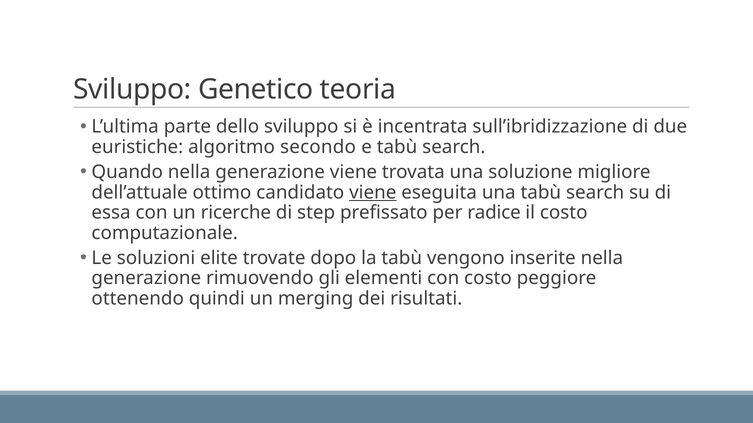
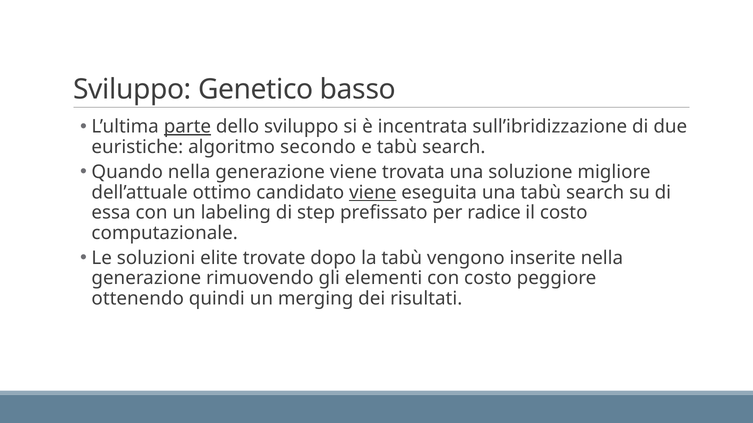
teoria: teoria -> basso
parte underline: none -> present
ricerche: ricerche -> labeling
